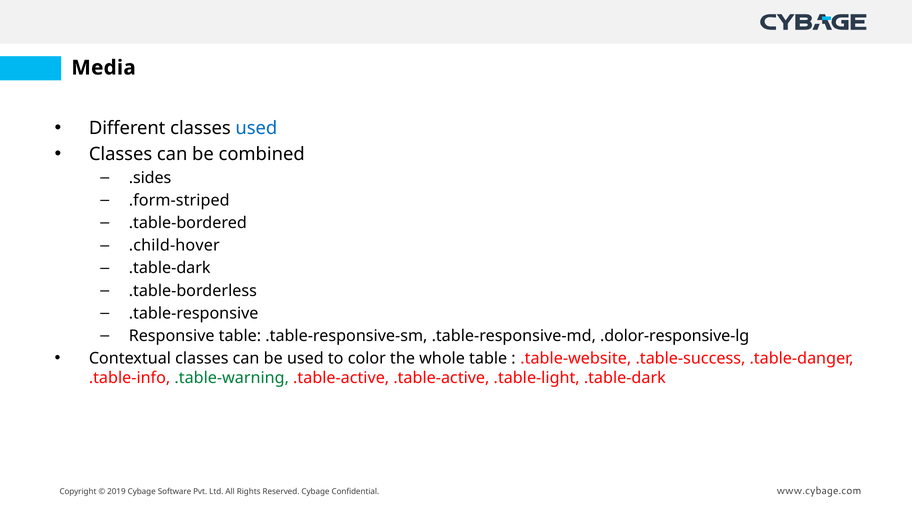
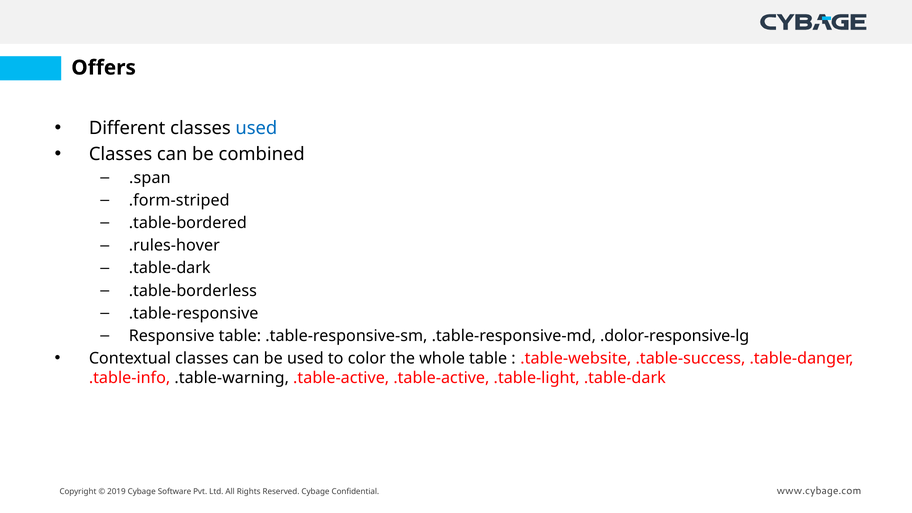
Media: Media -> Offers
.sides: .sides -> .span
.child-hover: .child-hover -> .rules-hover
.table-warning colour: green -> black
